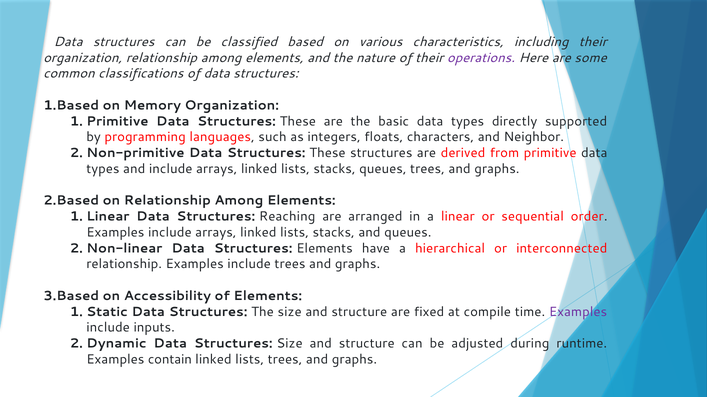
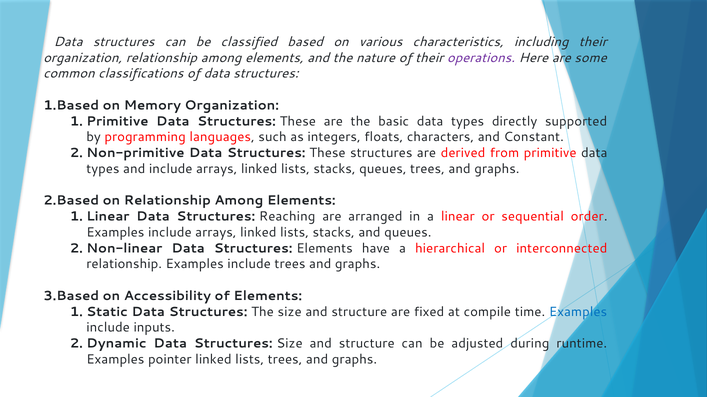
Neighbor: Neighbor -> Constant
Examples at (578, 312) colour: purple -> blue
contain: contain -> pointer
